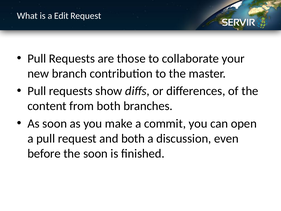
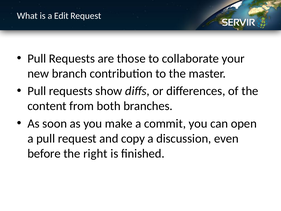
and both: both -> copy
the soon: soon -> right
